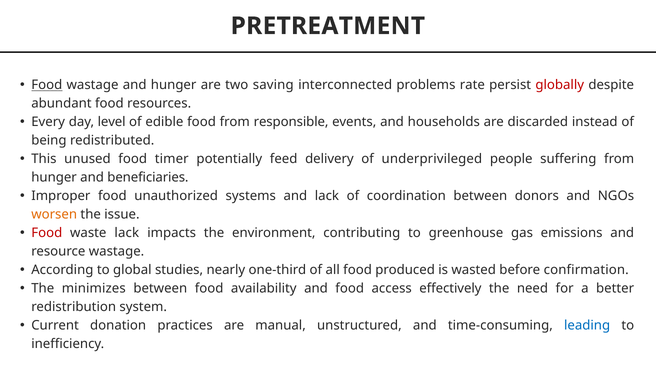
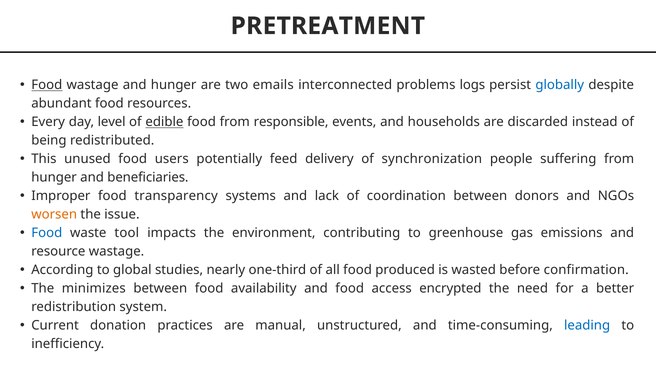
saving: saving -> emails
rate: rate -> logs
globally colour: red -> blue
edible underline: none -> present
timer: timer -> users
underprivileged: underprivileged -> synchronization
unauthorized: unauthorized -> transparency
Food at (47, 233) colour: red -> blue
waste lack: lack -> tool
effectively: effectively -> encrypted
